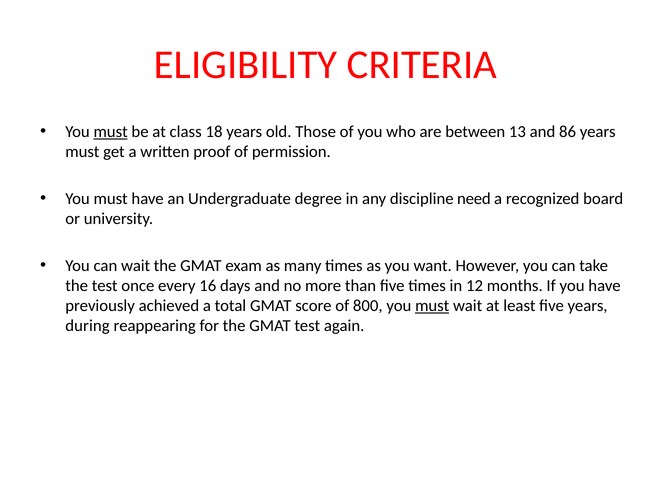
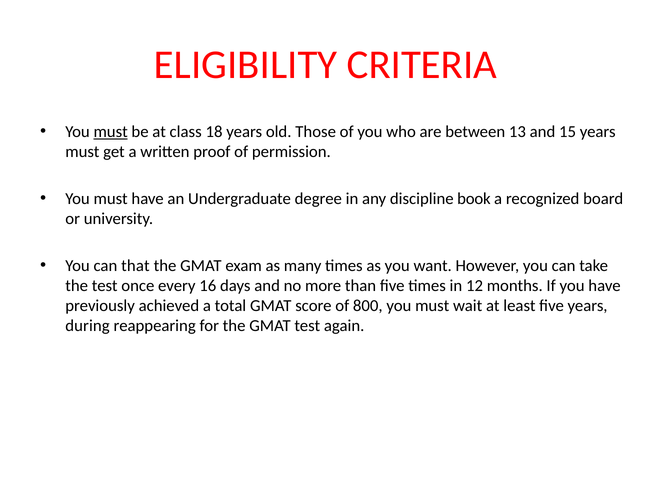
86: 86 -> 15
need: need -> book
can wait: wait -> that
must at (432, 306) underline: present -> none
